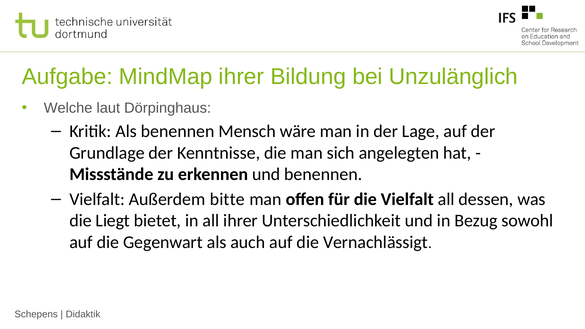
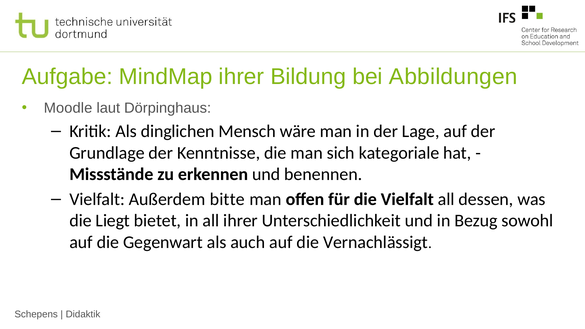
Unzulänglich: Unzulänglich -> Abbildungen
Welche: Welche -> Moodle
Als benennen: benennen -> dinglichen
angelegten: angelegten -> kategoriale
